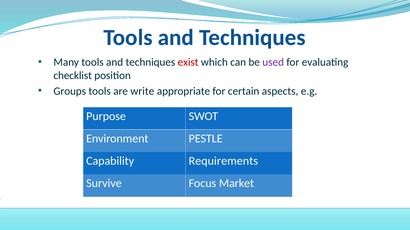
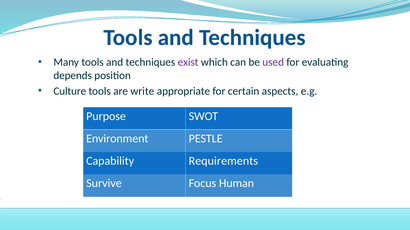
exist colour: red -> purple
checklist: checklist -> depends
Groups: Groups -> Culture
Market: Market -> Human
